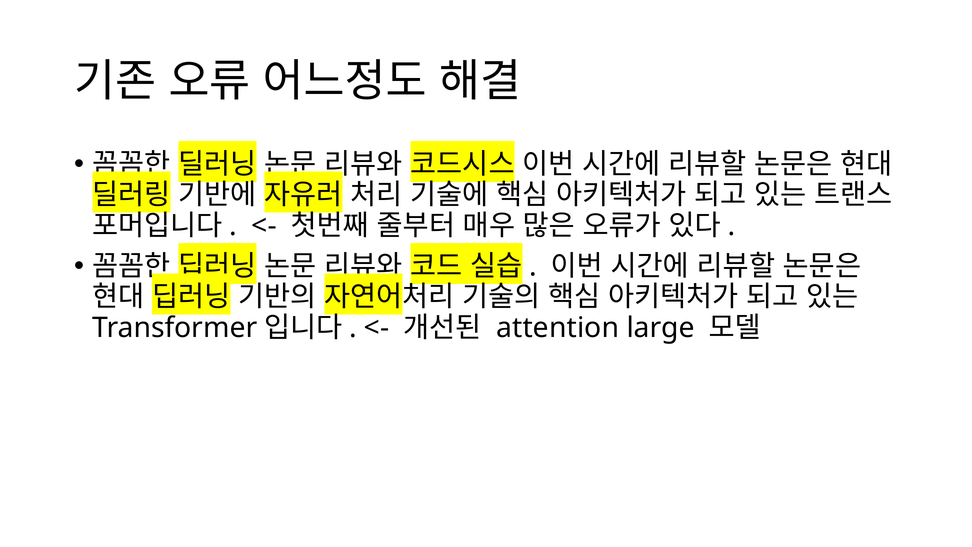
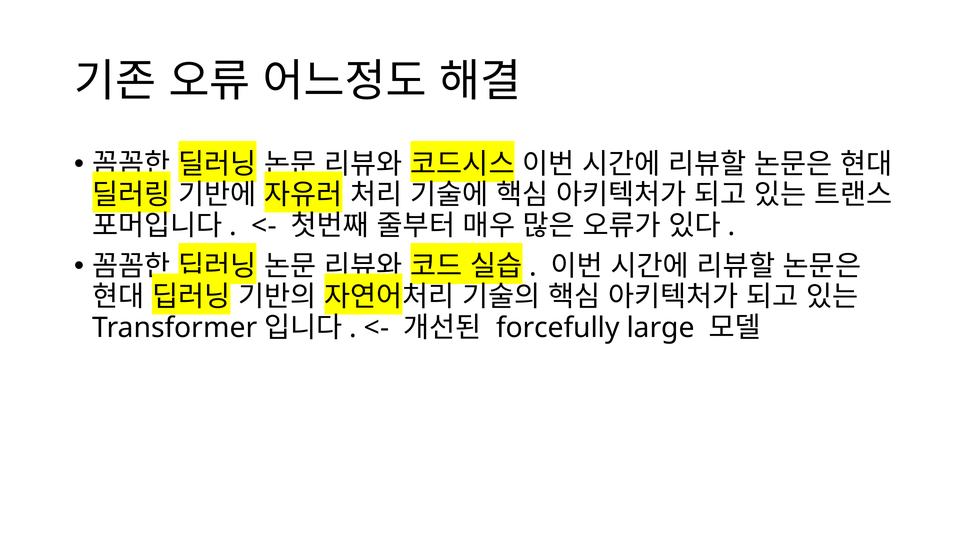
attention: attention -> forcefully
